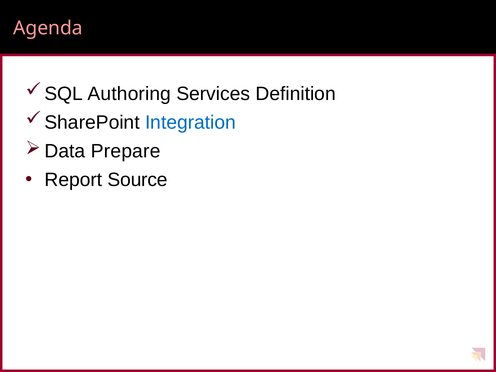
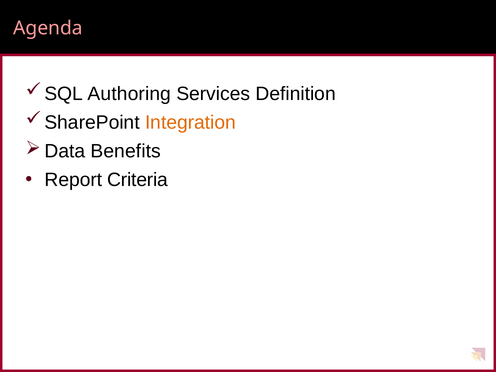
Integration colour: blue -> orange
Prepare: Prepare -> Benefits
Source: Source -> Criteria
